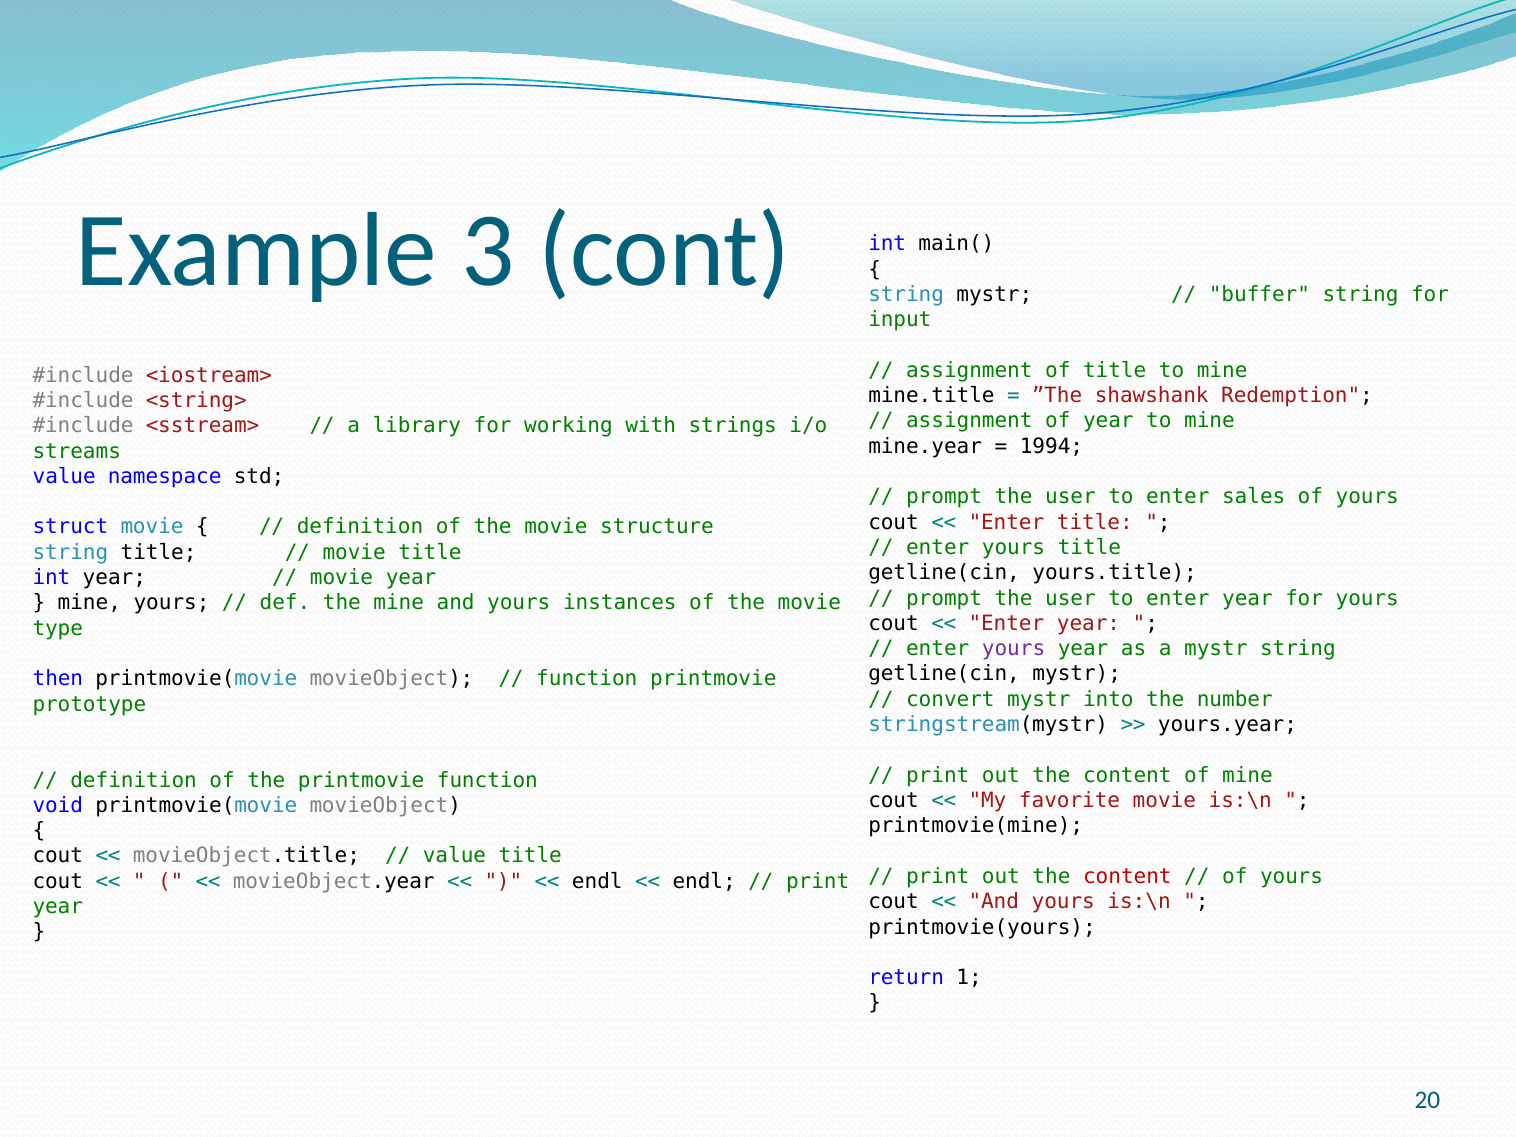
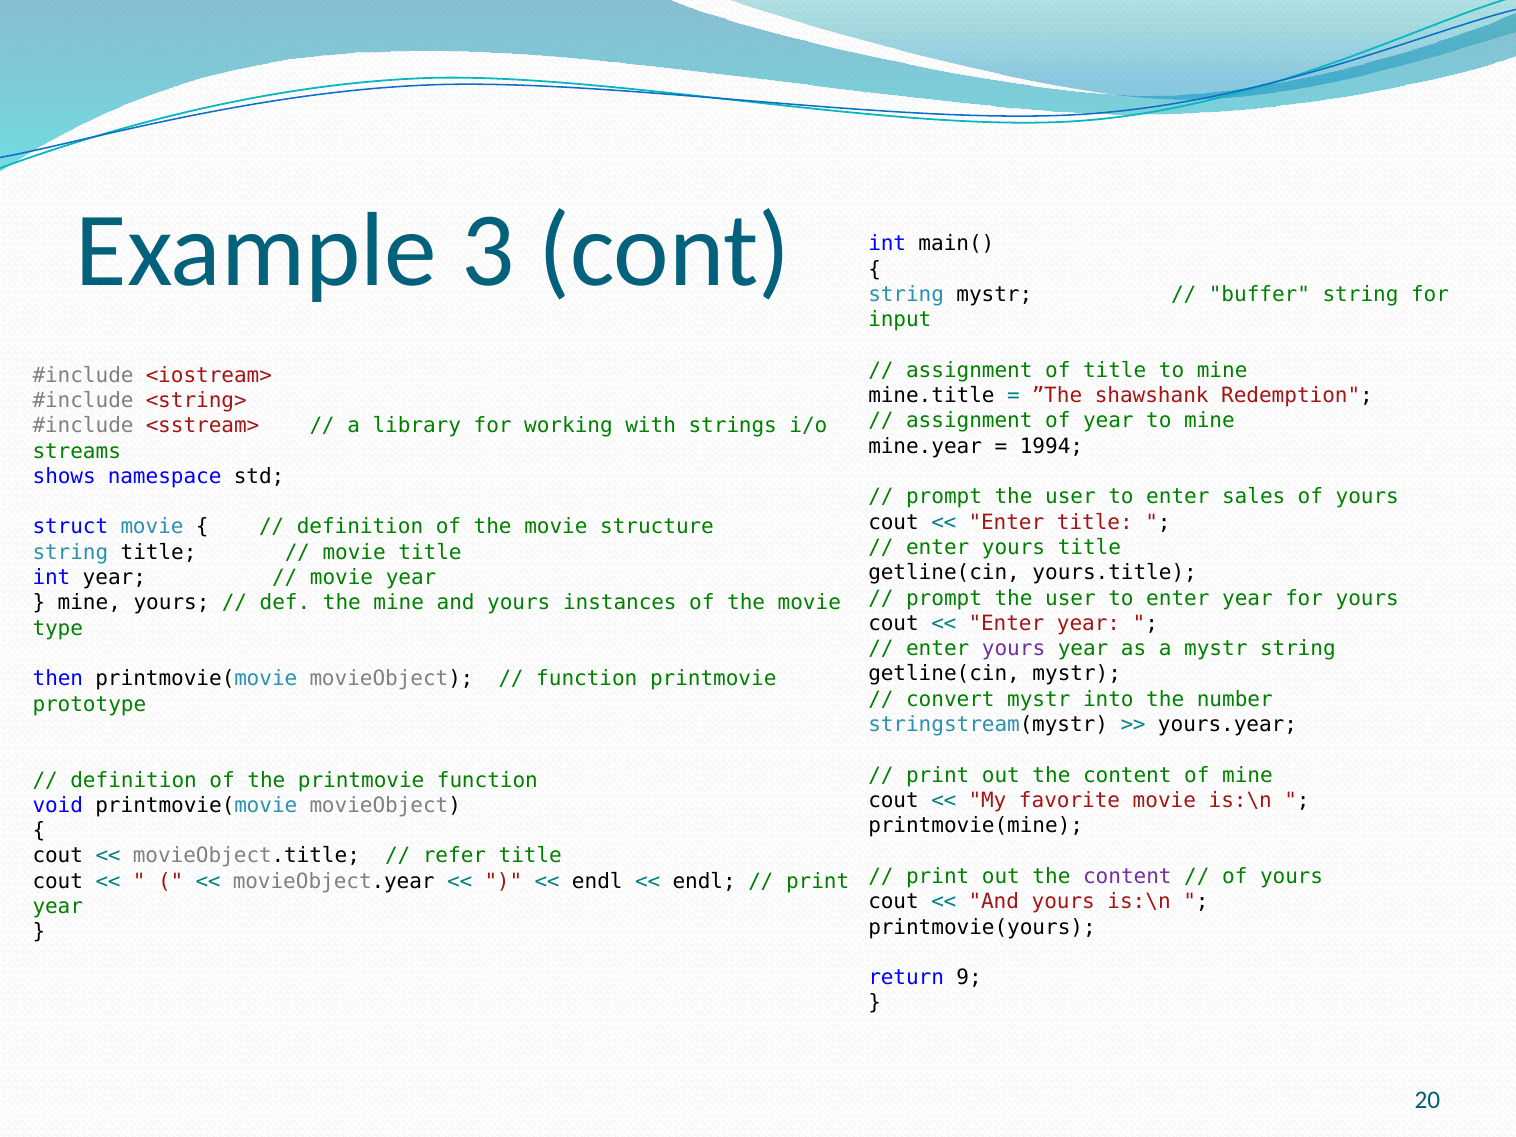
value at (64, 476): value -> shows
value at (454, 856): value -> refer
content at (1127, 876) colour: red -> purple
1: 1 -> 9
